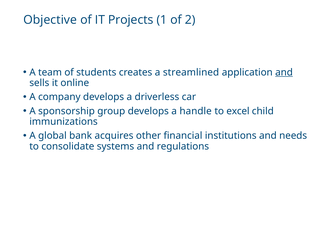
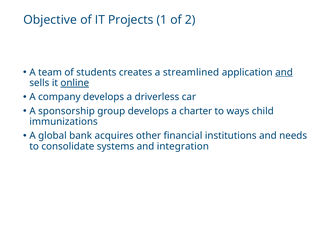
online underline: none -> present
handle: handle -> charter
excel: excel -> ways
regulations: regulations -> integration
